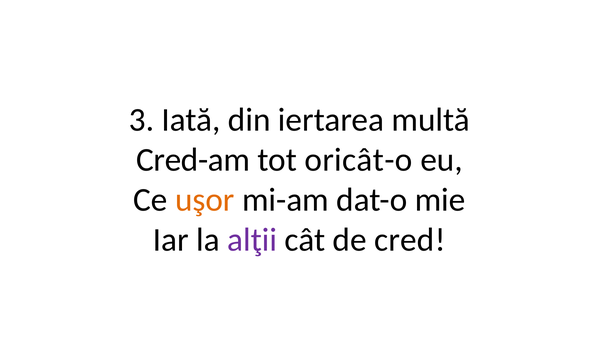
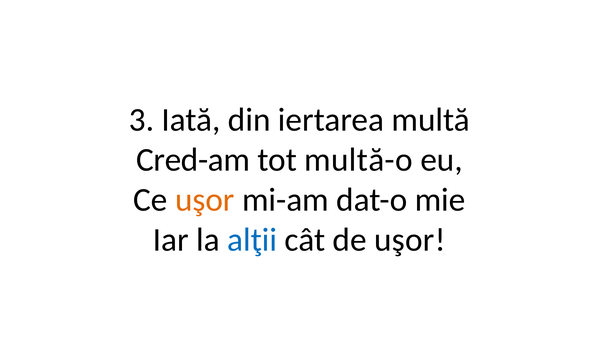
oricât-o: oricât-o -> multă-o
alţii colour: purple -> blue
de cred: cred -> uşor
